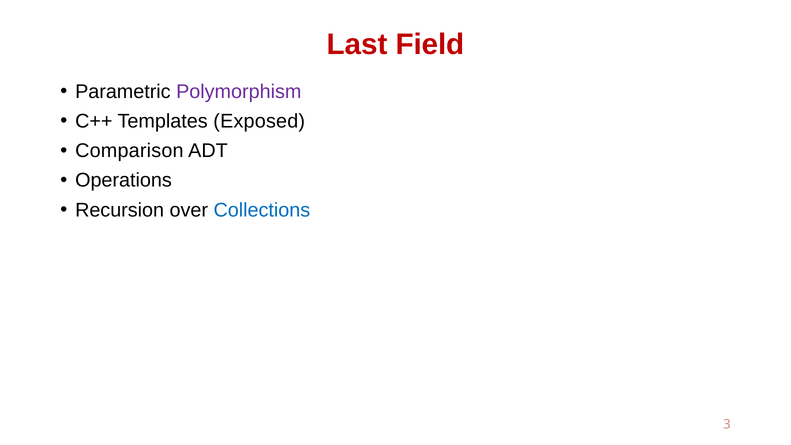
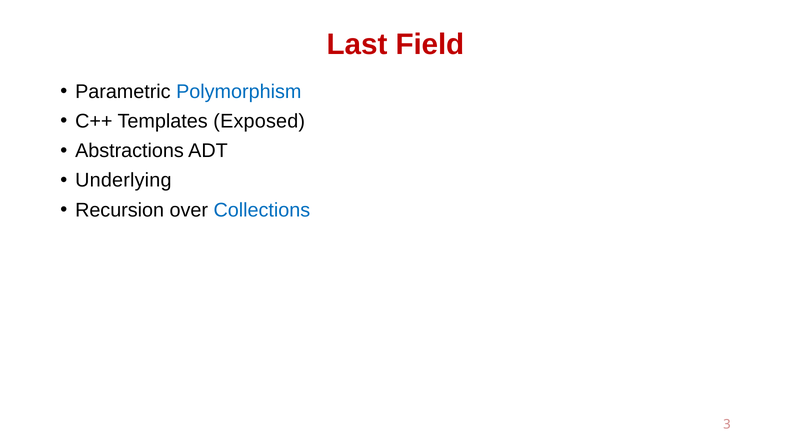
Polymorphism colour: purple -> blue
Comparison: Comparison -> Abstractions
Operations: Operations -> Underlying
